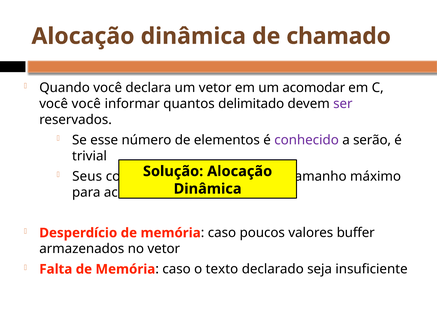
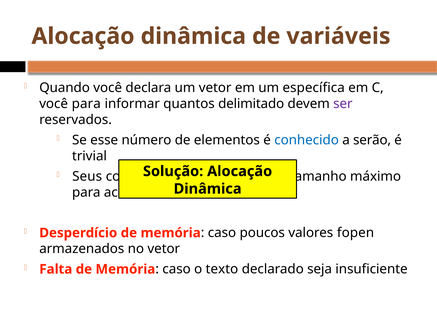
chamado: chamado -> variáveis
um acomodar: acomodar -> específica
você você: você -> para
conhecido colour: purple -> blue
buffer: buffer -> fopen
